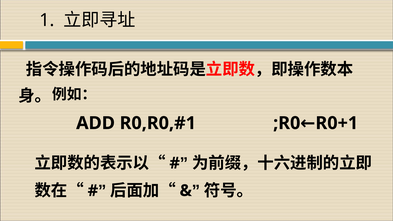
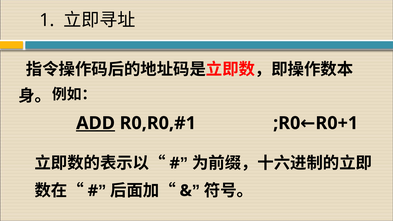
ADD underline: none -> present
